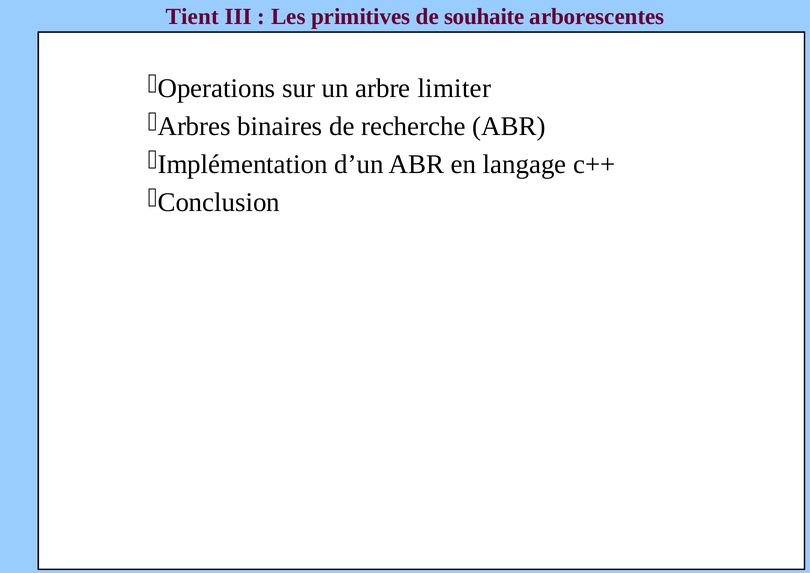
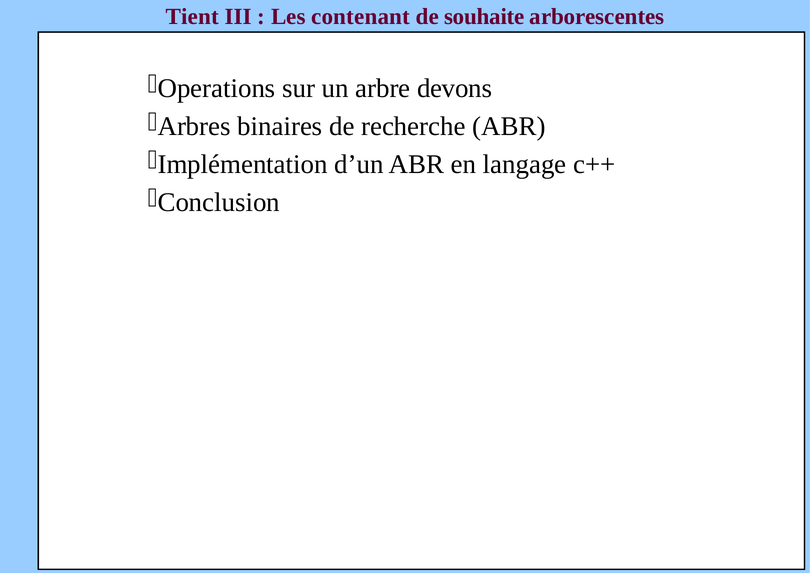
primitives: primitives -> contenant
limiter: limiter -> devons
